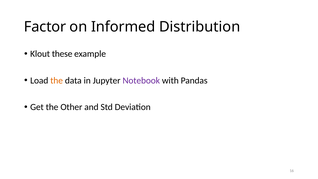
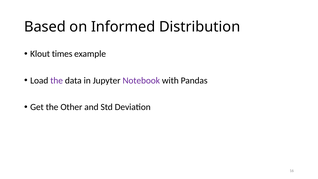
Factor: Factor -> Based
these: these -> times
the at (57, 80) colour: orange -> purple
